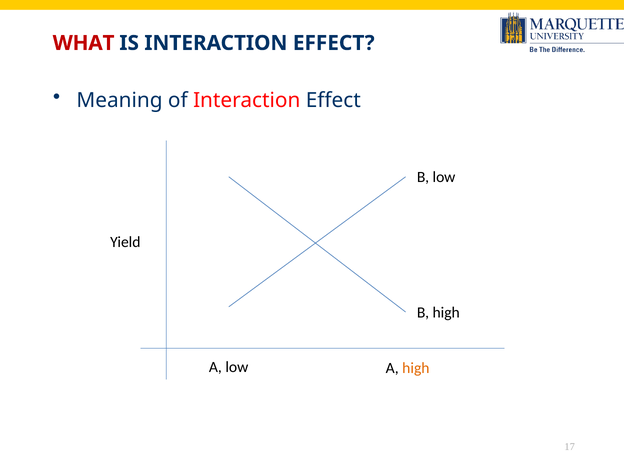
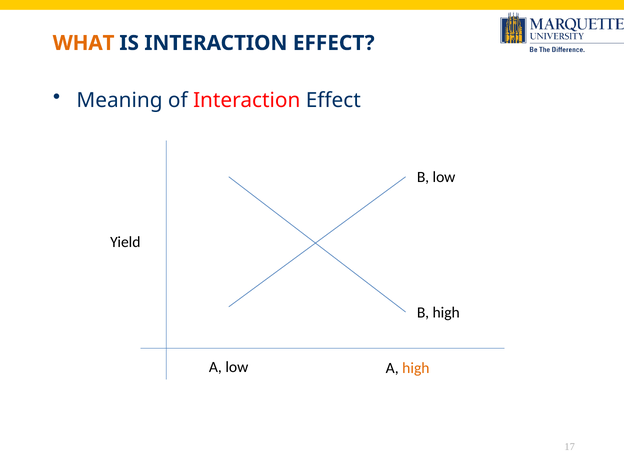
WHAT colour: red -> orange
